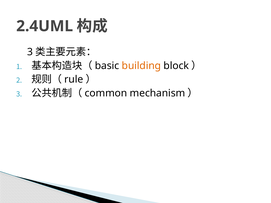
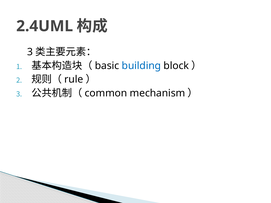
building colour: orange -> blue
